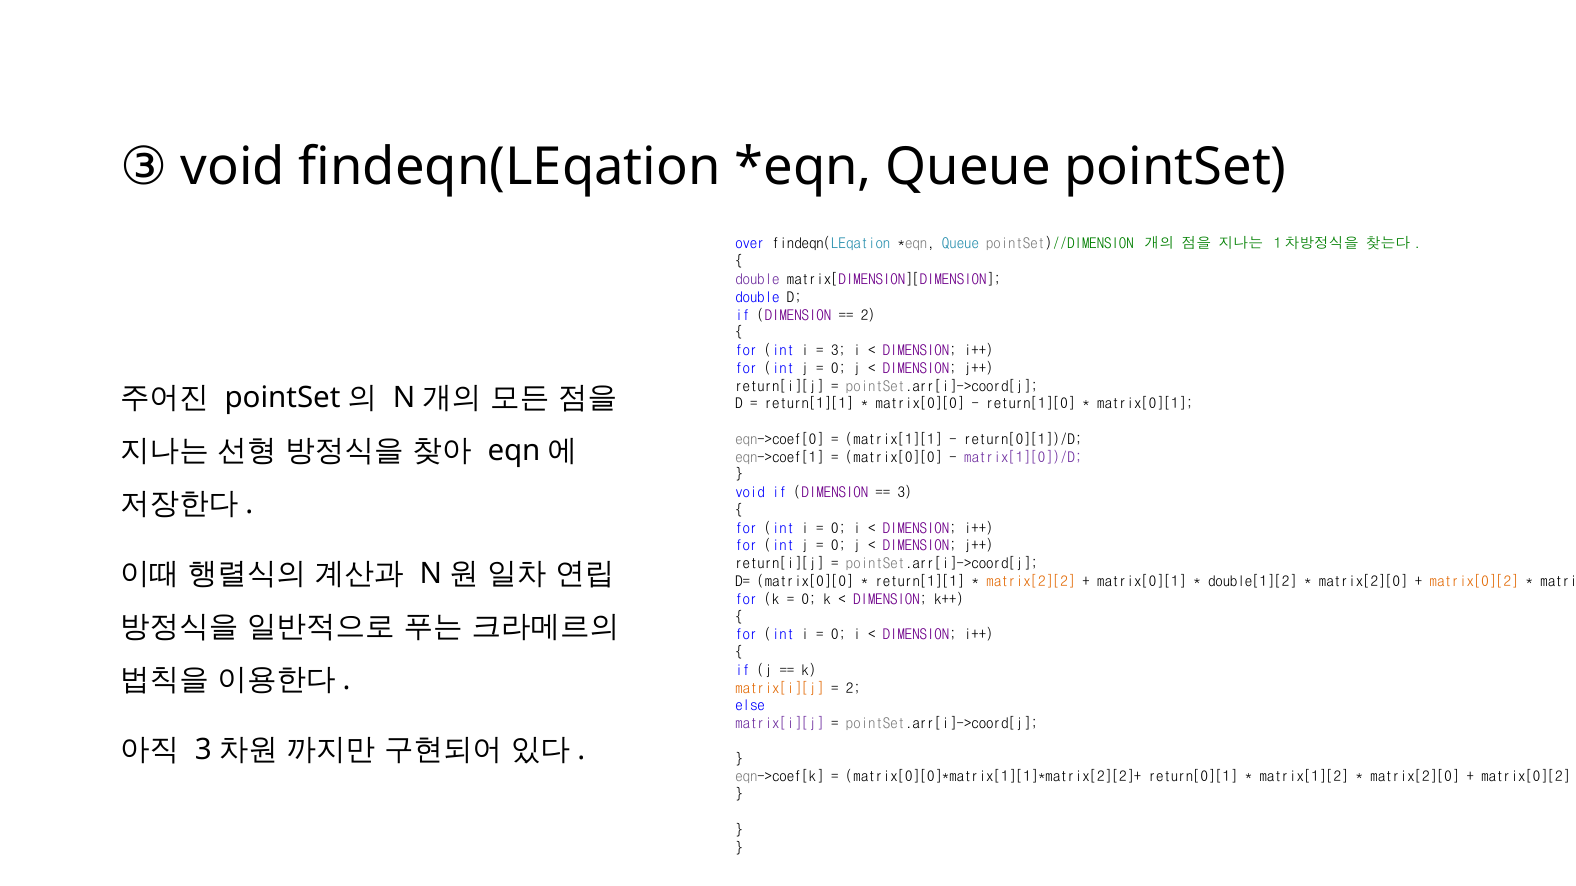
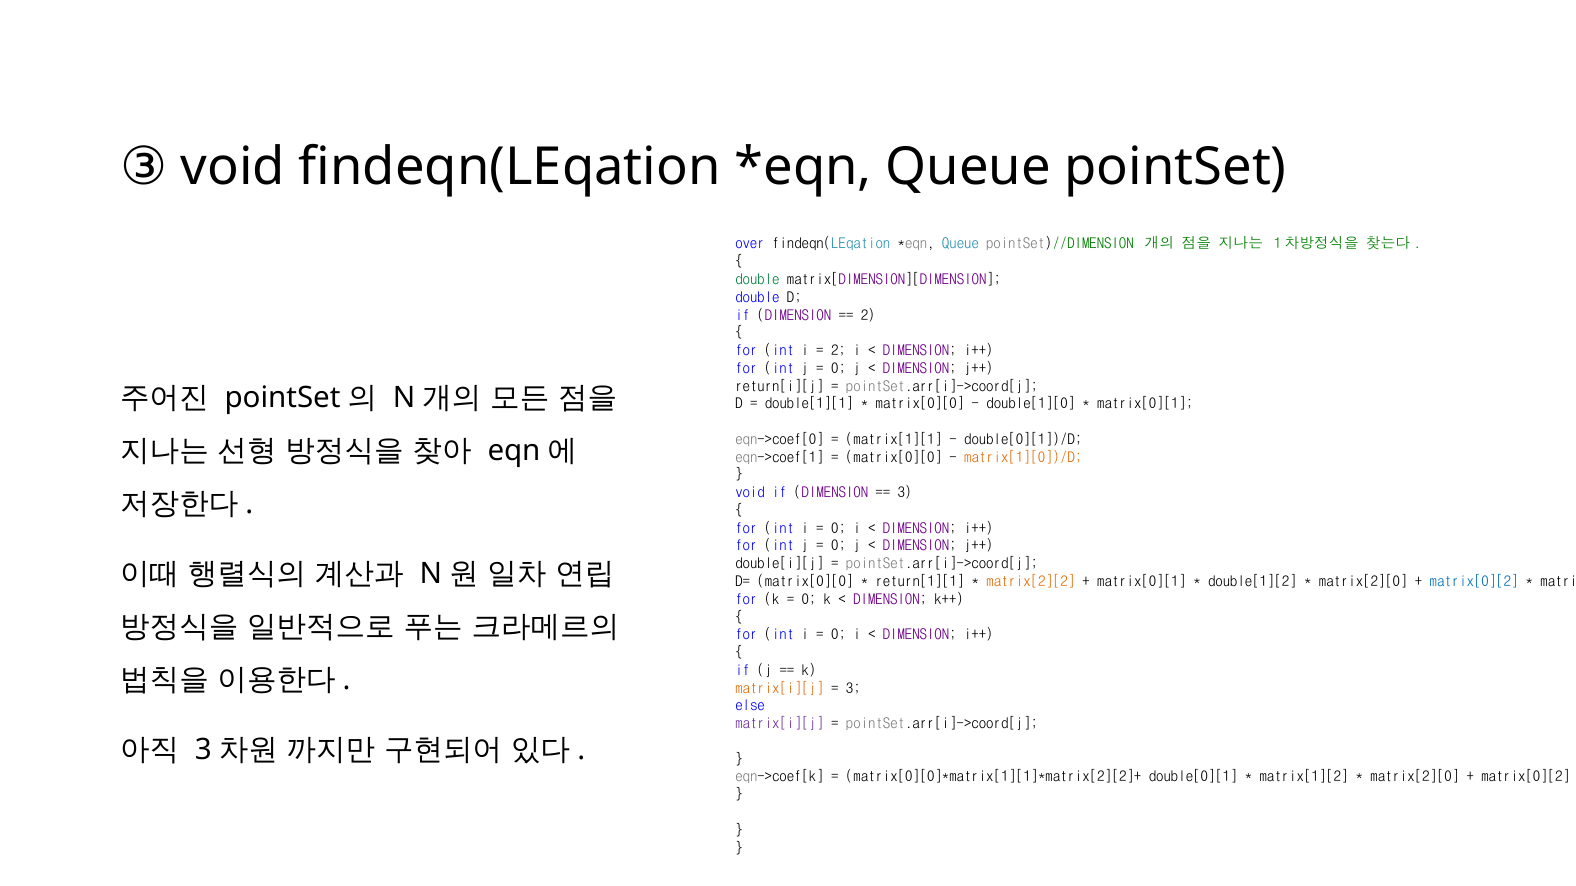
double at (757, 280) colour: purple -> green
3 at (838, 351): 3 -> 2
return[1][1 at (809, 404): return[1][1 -> double[1][1
return[1][0: return[1][0 -> double[1][0
return[0][1])/D: return[0][1])/D -> double[0][1])/D
matrix[1][0])/D colour: purple -> orange
return[i][j at (780, 564): return[i][j -> double[i][j
matrix[0][2 at (1474, 582) colour: orange -> blue
2 at (853, 689): 2 -> 3
return[0][1: return[0][1 -> double[0][1
